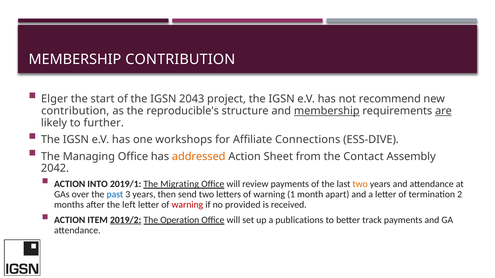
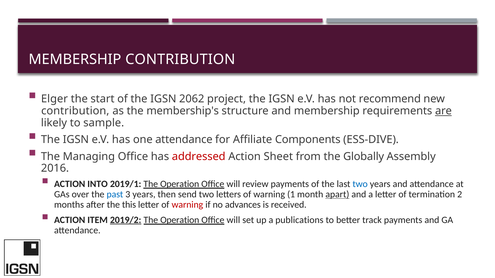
2043: 2043 -> 2062
reproducible's: reproducible's -> membership's
membership at (327, 111) underline: present -> none
further: further -> sample
one workshops: workshops -> attendance
Connections: Connections -> Components
addressed colour: orange -> red
Contact: Contact -> Globally
2042: 2042 -> 2016
2019/1 The Migrating: Migrating -> Operation
two at (360, 184) colour: orange -> blue
apart underline: none -> present
left: left -> this
provided: provided -> advances
